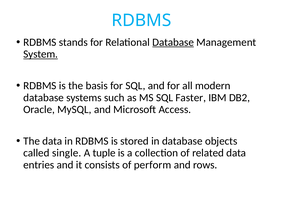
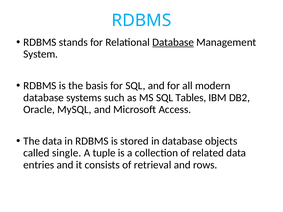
System underline: present -> none
Faster: Faster -> Tables
perform: perform -> retrieval
